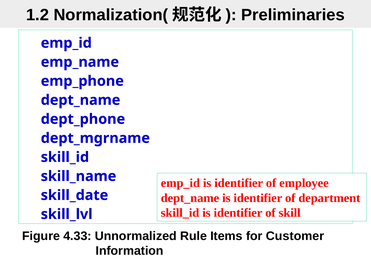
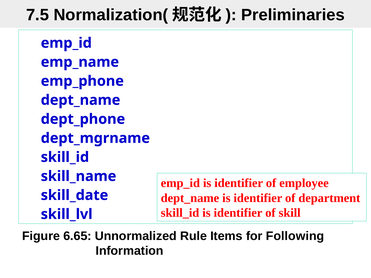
1.2: 1.2 -> 7.5
4.33: 4.33 -> 6.65
Customer: Customer -> Following
